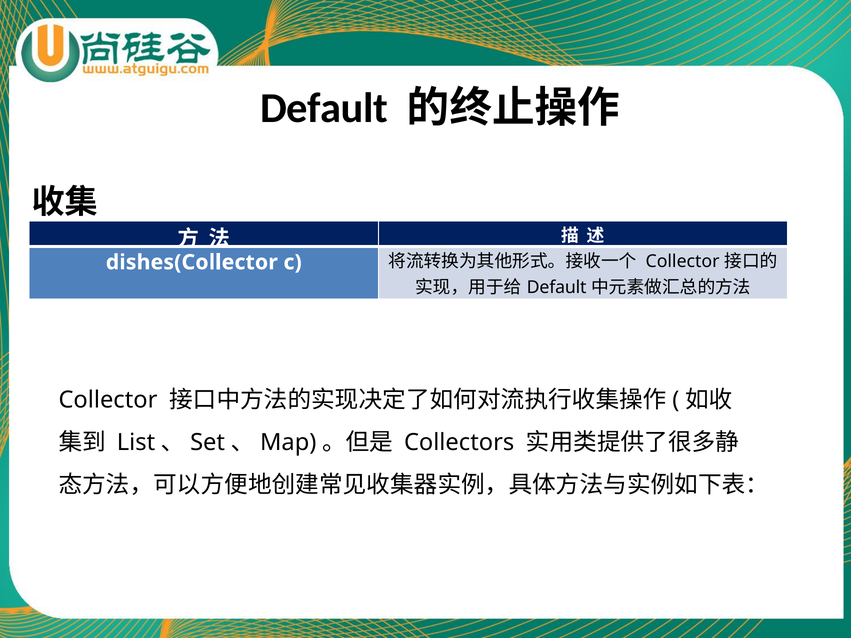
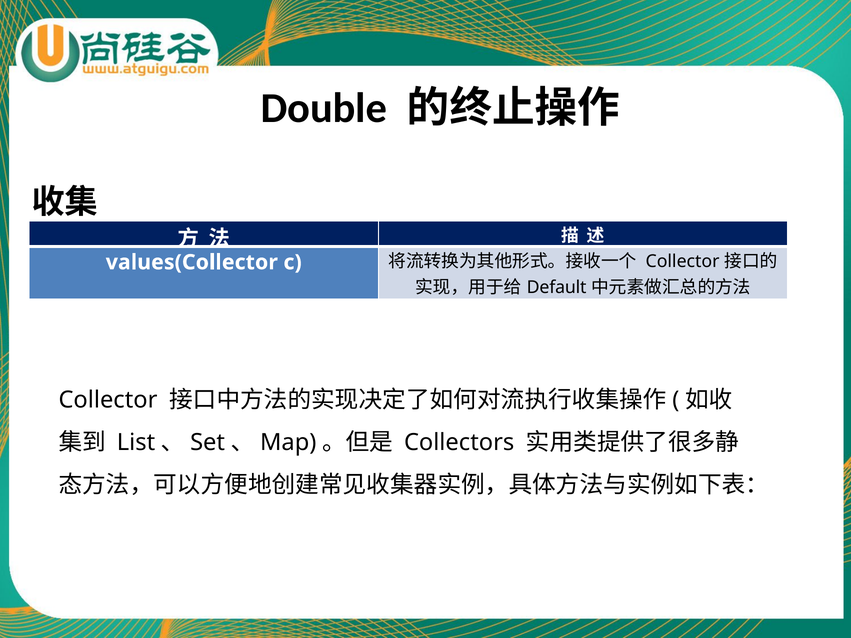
Default at (324, 108): Default -> Double
dishes(Collector: dishes(Collector -> values(Collector
